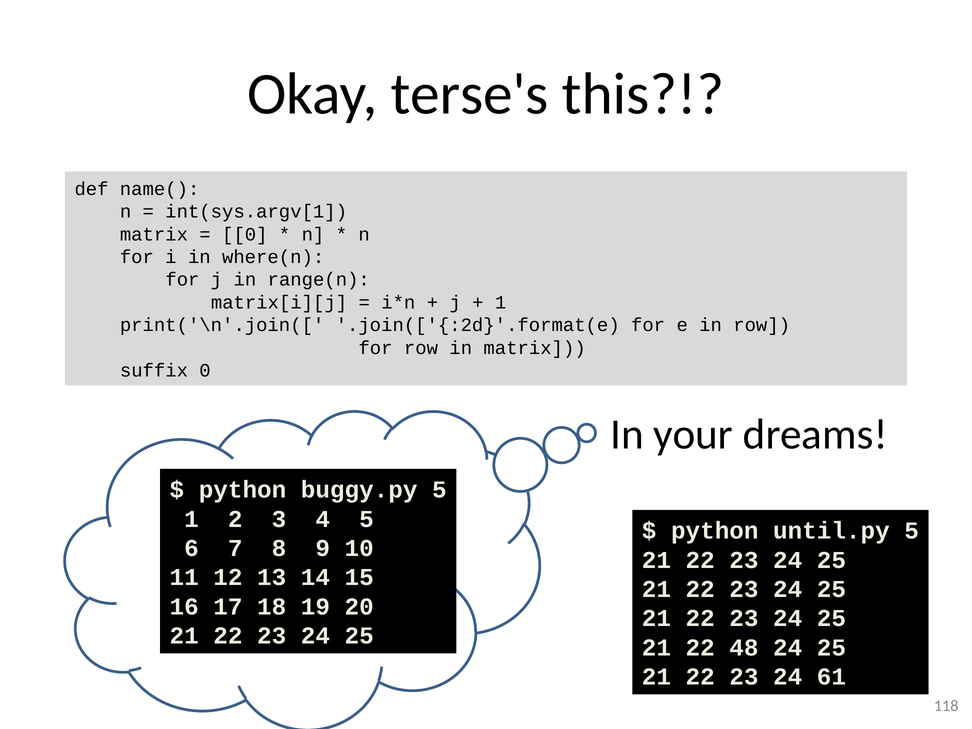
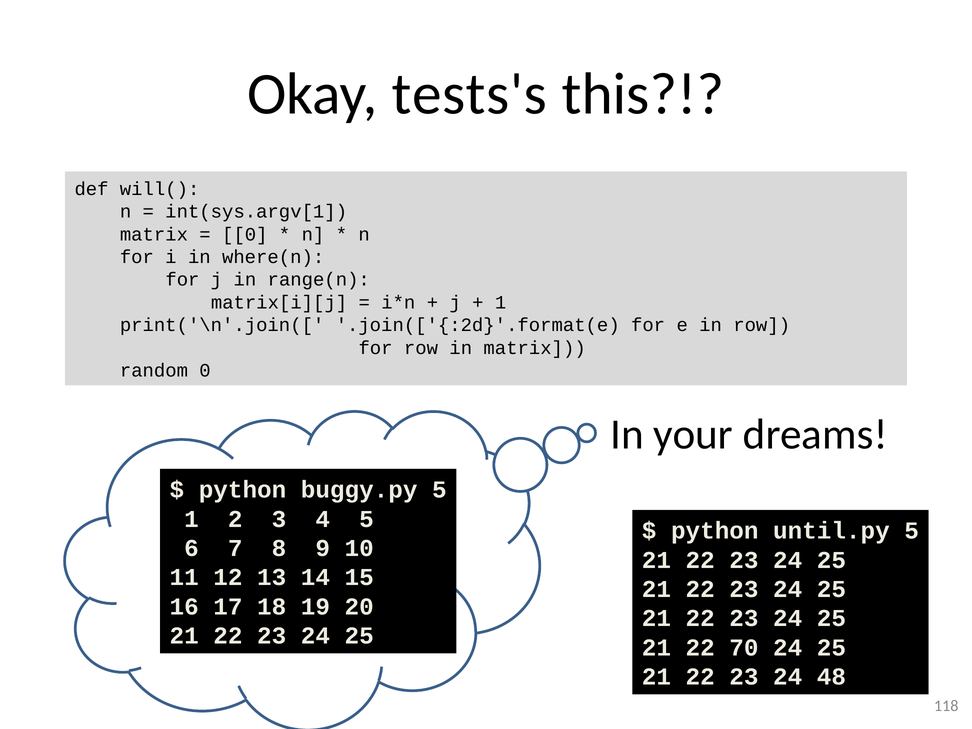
terse's: terse's -> tests's
name(: name( -> will(
suffix: suffix -> random
48: 48 -> 70
61: 61 -> 48
